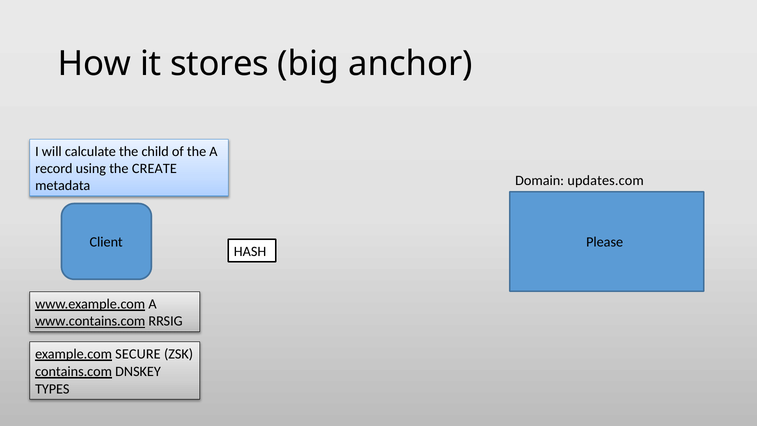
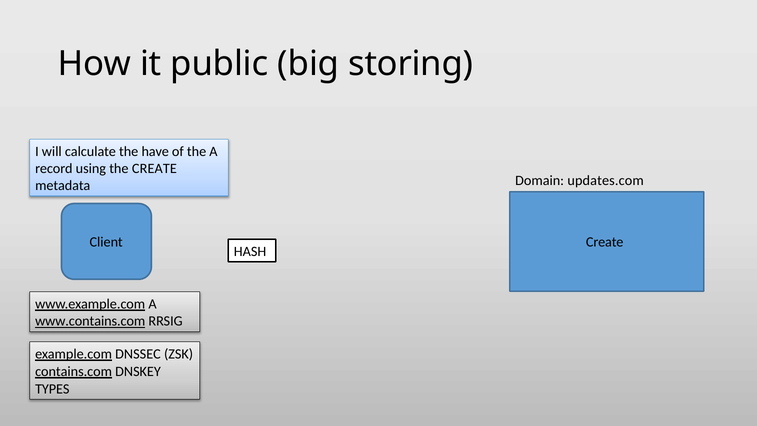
stores: stores -> public
anchor: anchor -> storing
child: child -> have
Client Please: Please -> Create
SECURE: SECURE -> DNSSEC
